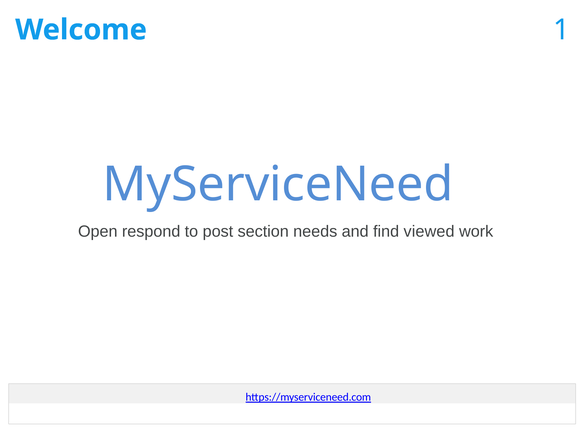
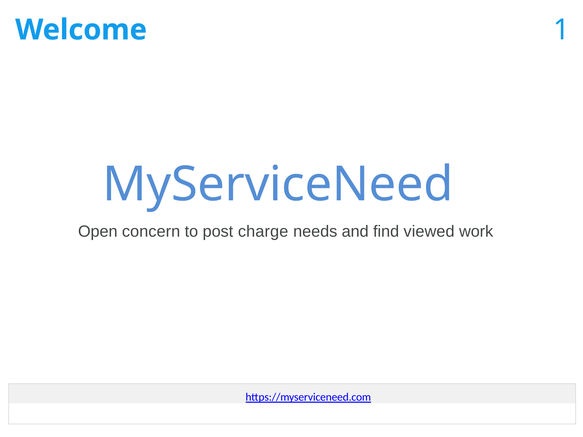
respond: respond -> concern
section: section -> charge
